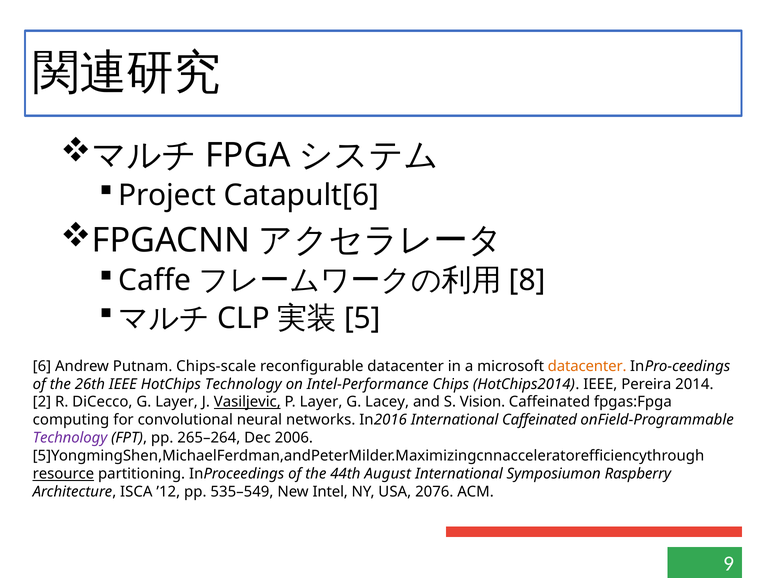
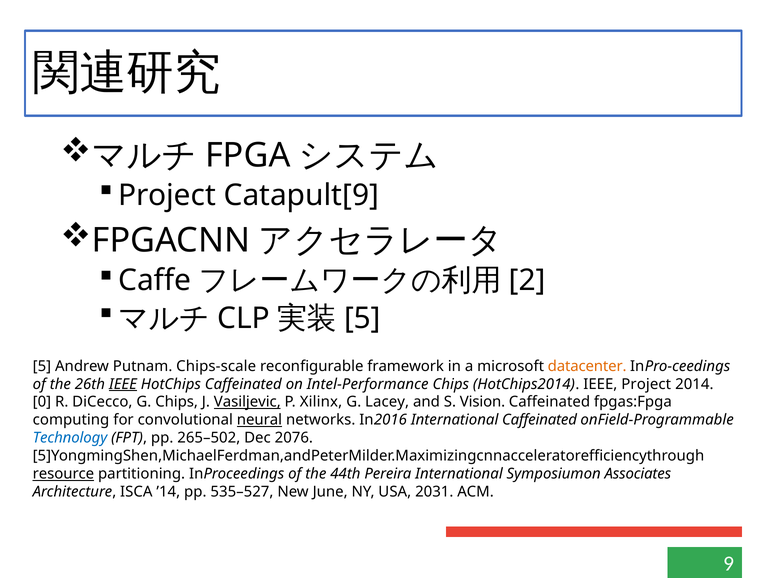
Catapult[6: Catapult[6 -> Catapult[9
8: 8 -> 2
6 at (42, 366): 6 -> 5
reconfigurable datacenter: datacenter -> framework
IEEE at (123, 384) underline: none -> present
HotChips Technology: Technology -> Caffeinated
IEEE Pereira: Pereira -> Project
2: 2 -> 0
G Layer: Layer -> Chips
P Layer: Layer -> Xilinx
neural underline: none -> present
Technology at (70, 438) colour: purple -> blue
265–264: 265–264 -> 265–502
2006: 2006 -> 2076
August: August -> Pereira
Raspberry: Raspberry -> Associates
’12: ’12 -> ’14
535–549: 535–549 -> 535–527
Intel: Intel -> June
2076: 2076 -> 2031
